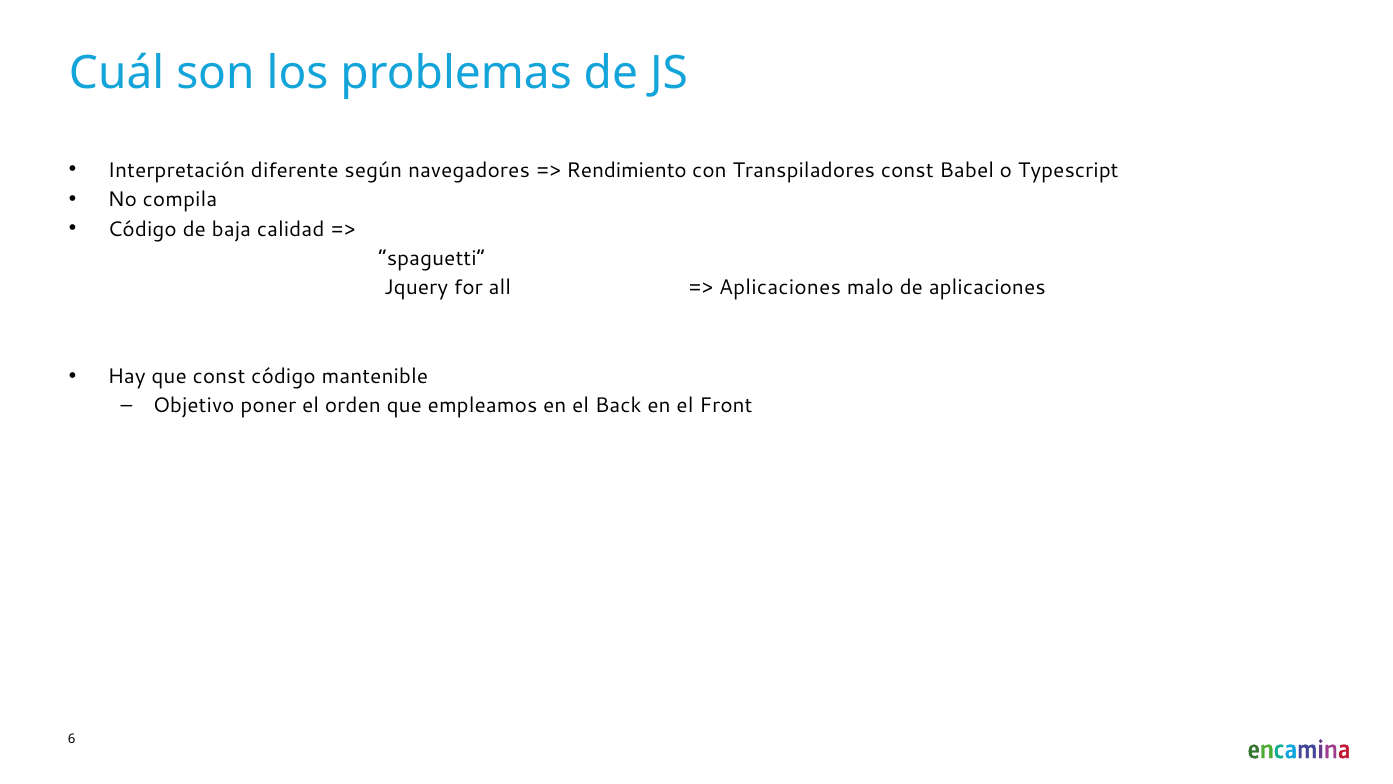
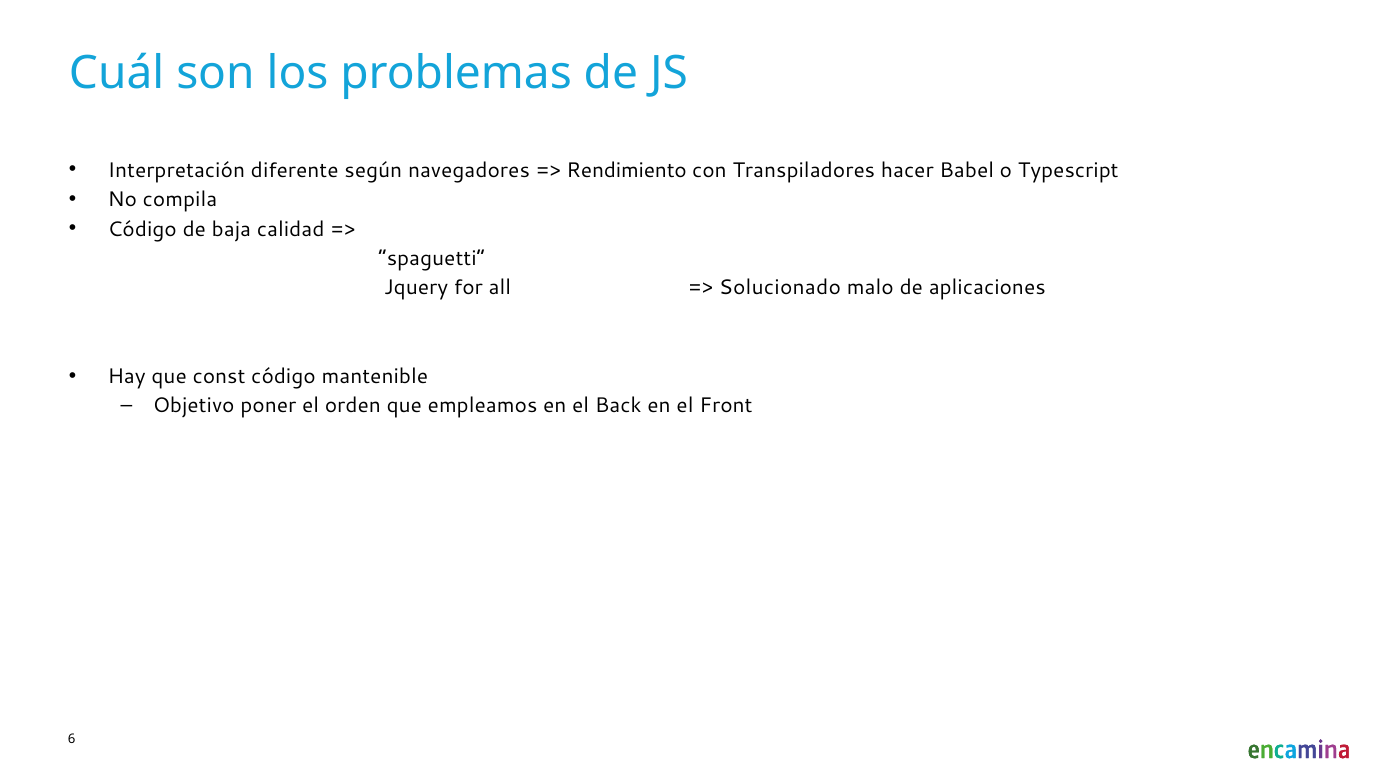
Transpiladores const: const -> hacer
Aplicaciones at (780, 288): Aplicaciones -> Solucionado
